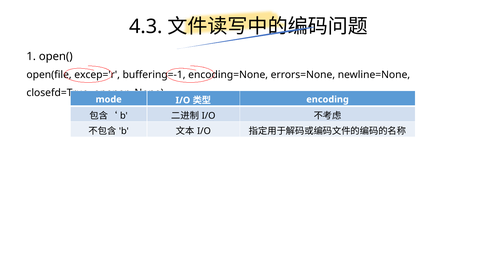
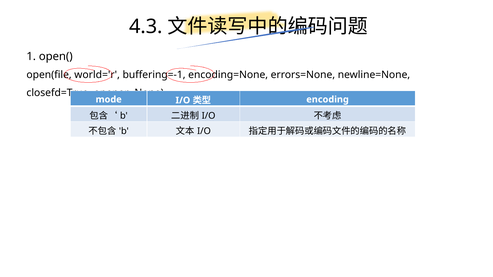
excep='r: excep='r -> world='r
